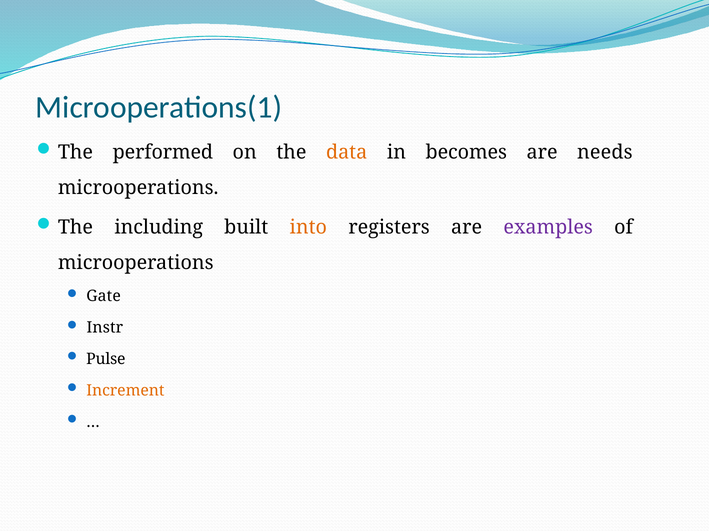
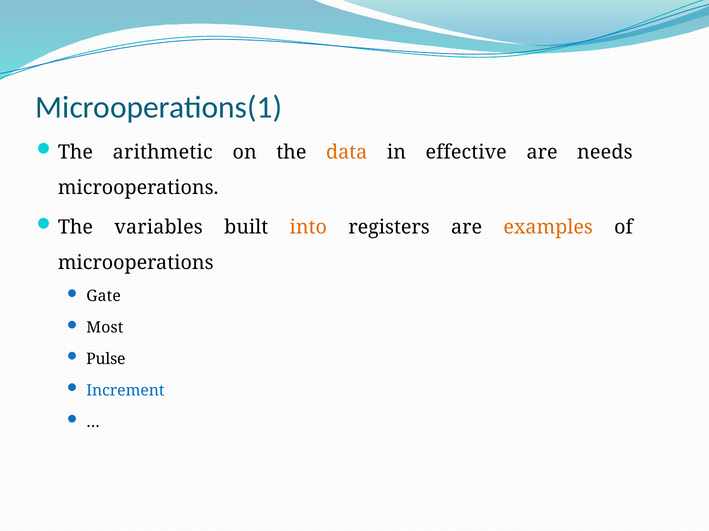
performed: performed -> arithmetic
becomes: becomes -> effective
including: including -> variables
examples colour: purple -> orange
Instr: Instr -> Most
Increment colour: orange -> blue
